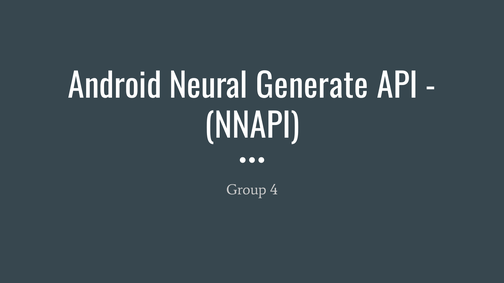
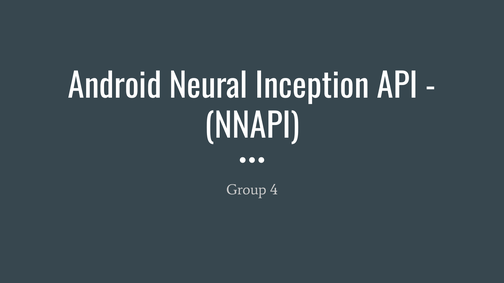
Generate: Generate -> Inception
